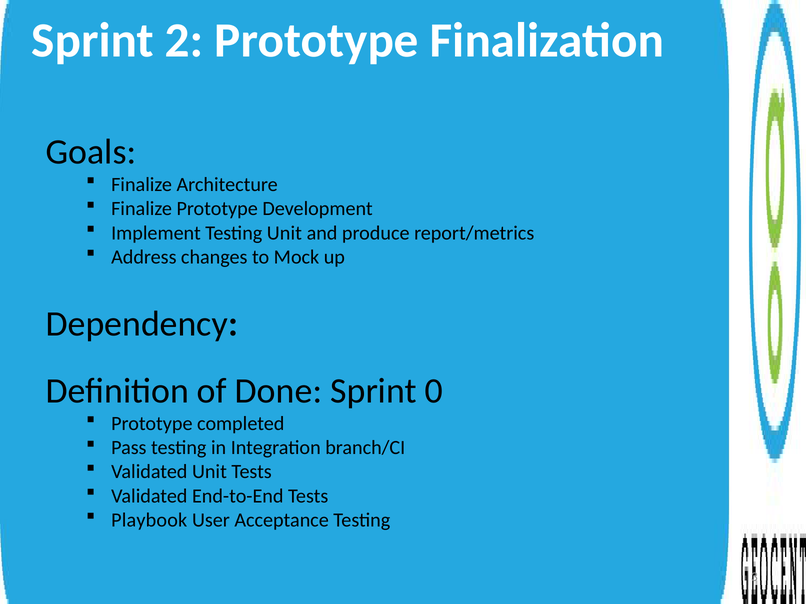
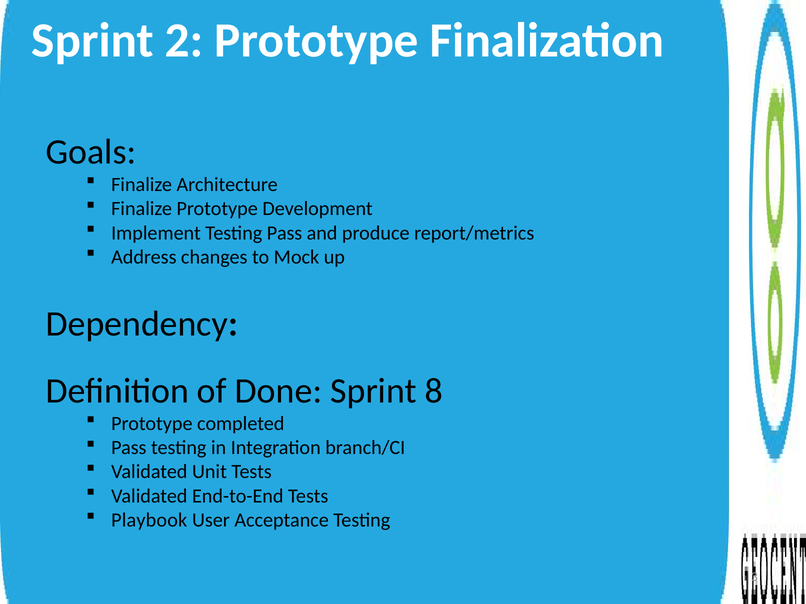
Testing Unit: Unit -> Pass
0: 0 -> 8
